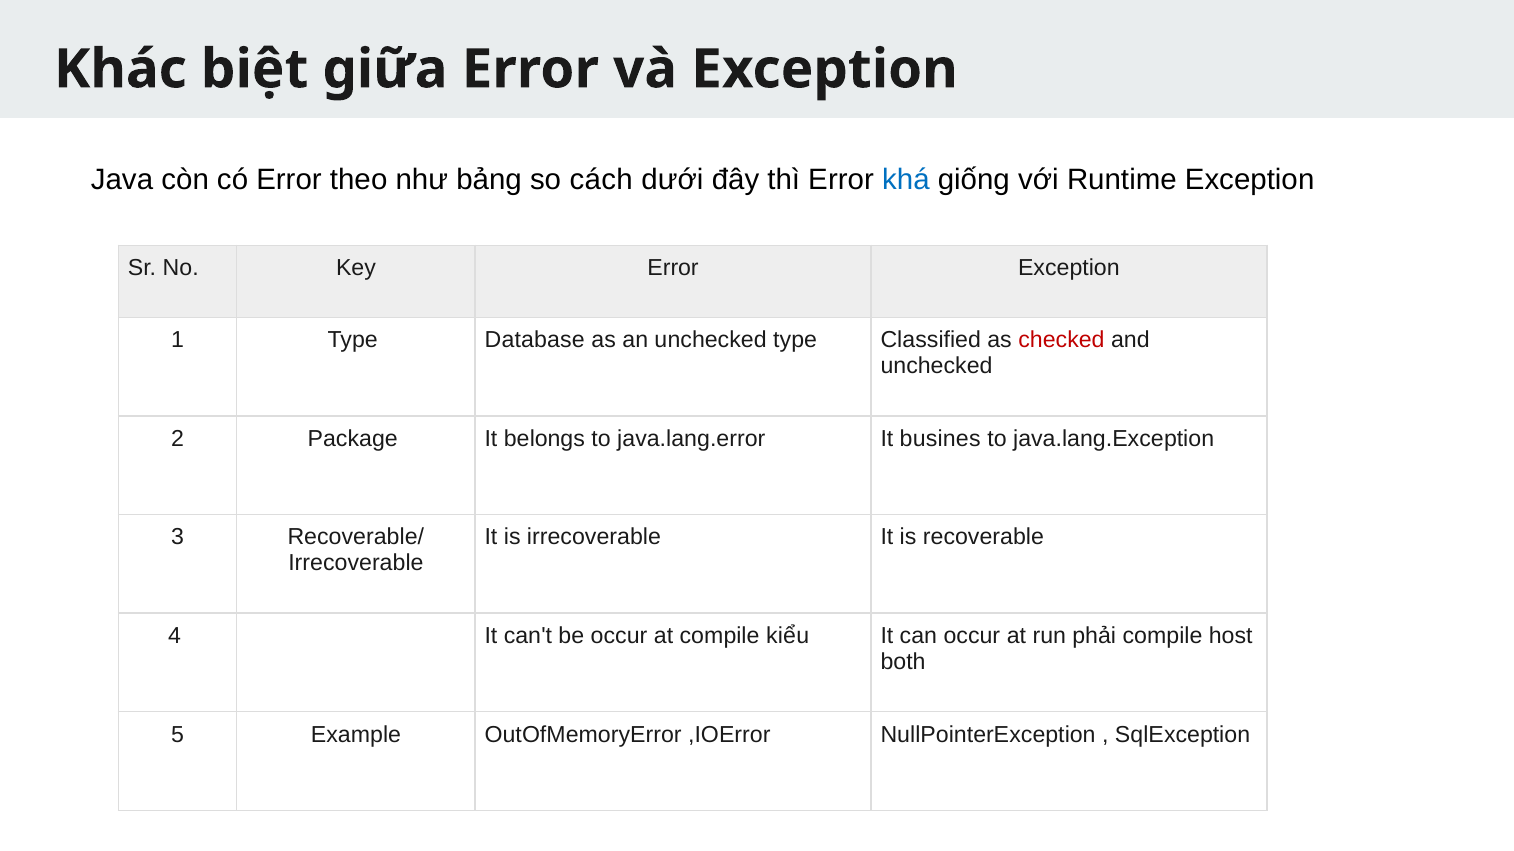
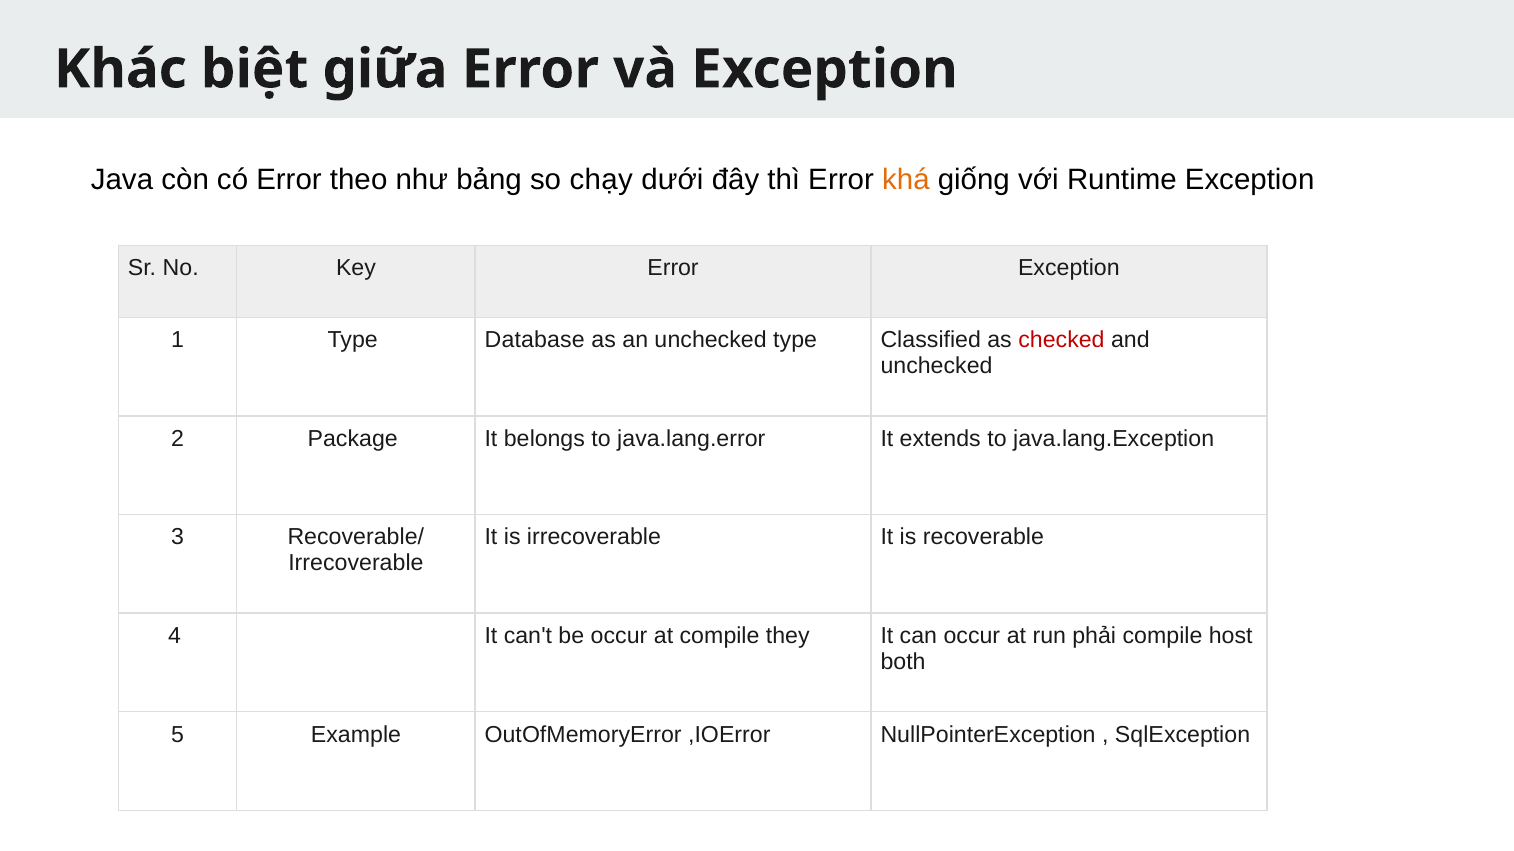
cách: cách -> chạy
khá colour: blue -> orange
busines: busines -> extends
kiểu: kiểu -> they
